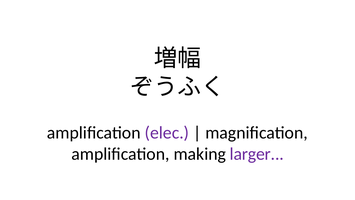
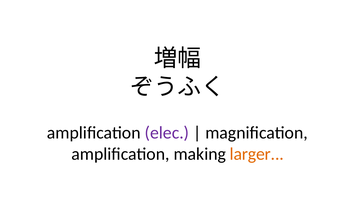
larger colour: purple -> orange
